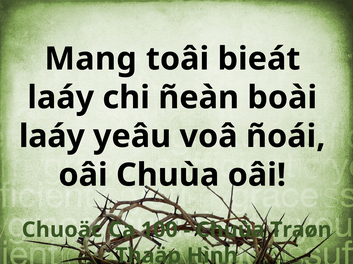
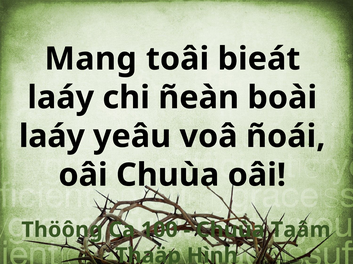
Chuoäc: Chuoäc -> Thöông
Traøn: Traøn -> Taâm
